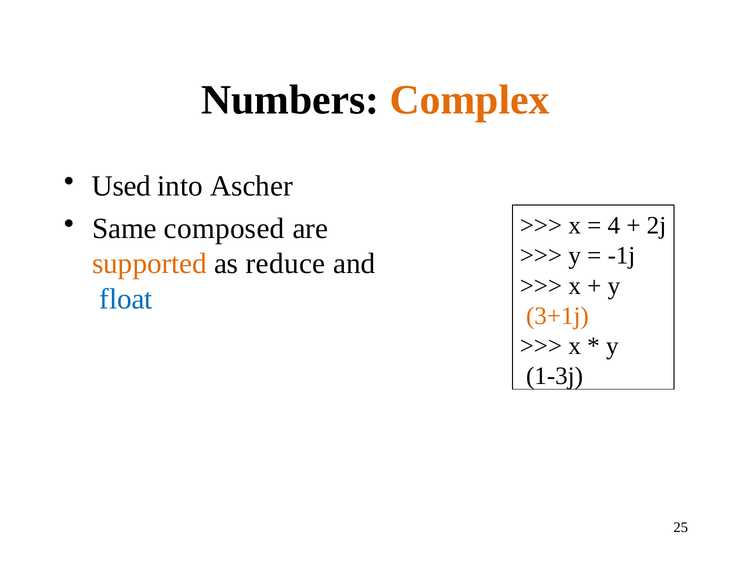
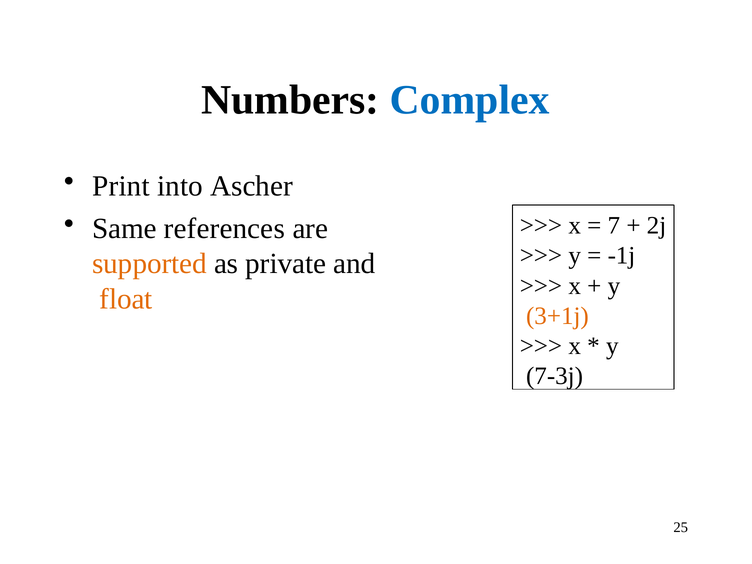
Complex colour: orange -> blue
Used: Used -> Print
composed: composed -> references
4: 4 -> 7
reduce: reduce -> private
float colour: blue -> orange
1-3j: 1-3j -> 7-3j
